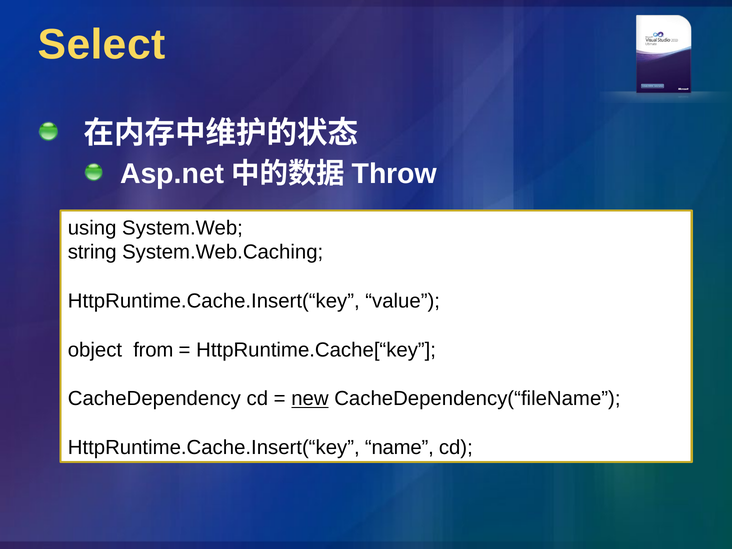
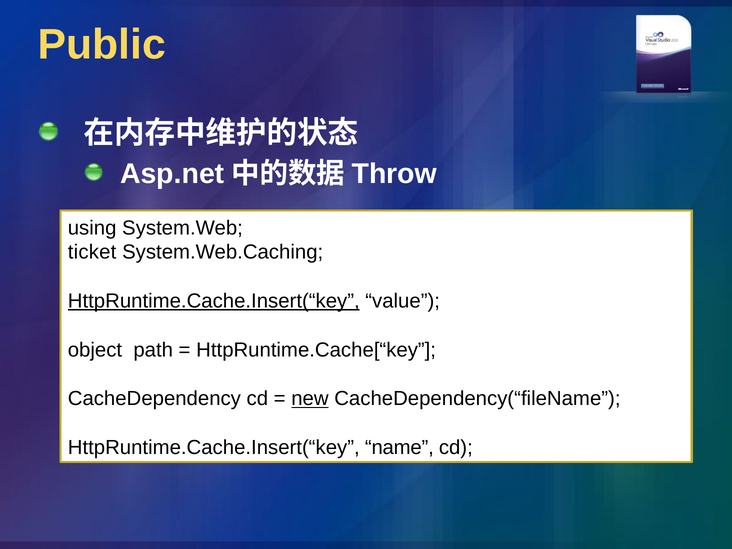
Select: Select -> Public
string: string -> ticket
HttpRuntime.Cache.Insert(“key at (214, 301) underline: none -> present
from: from -> path
